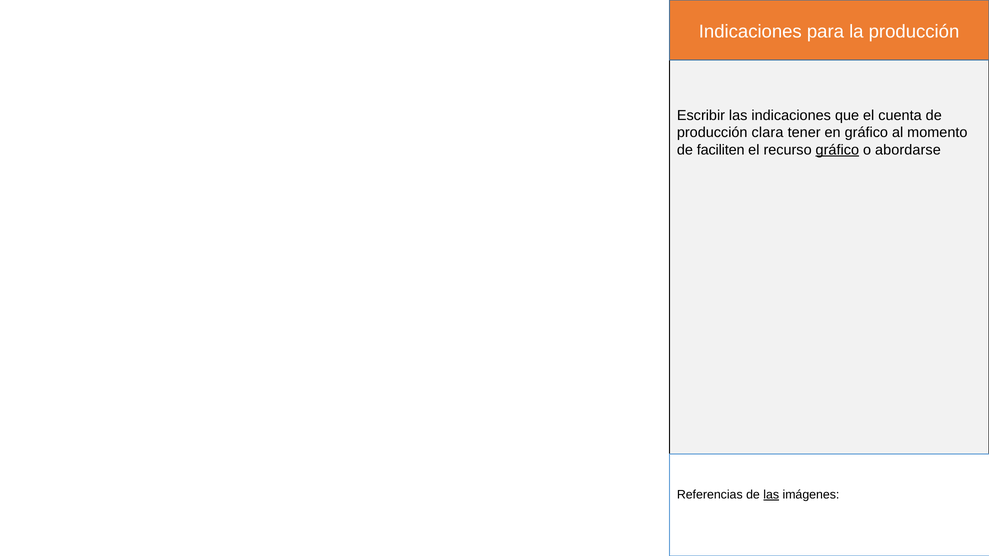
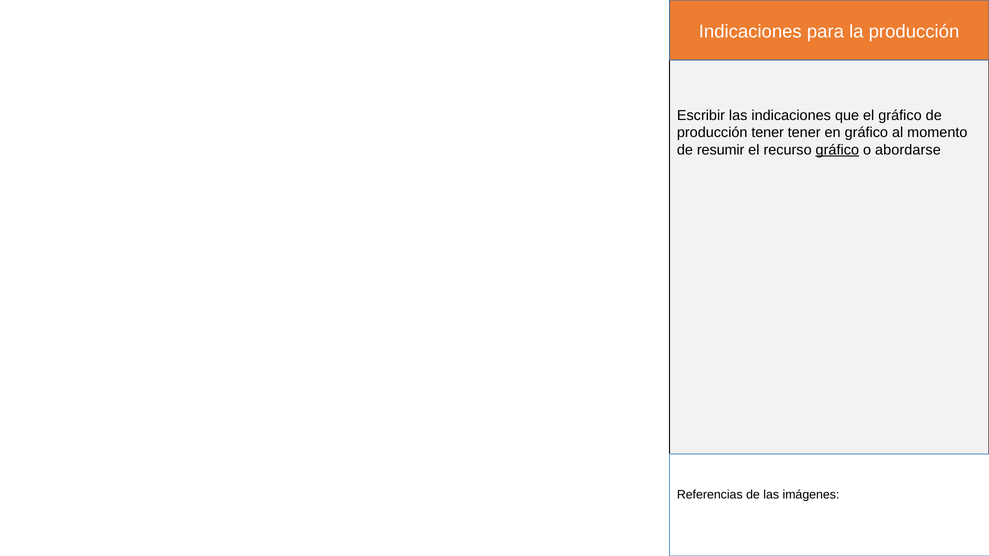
el cuenta: cuenta -> gráfico
producción clara: clara -> tener
faciliten: faciliten -> resumir
las at (771, 495) underline: present -> none
